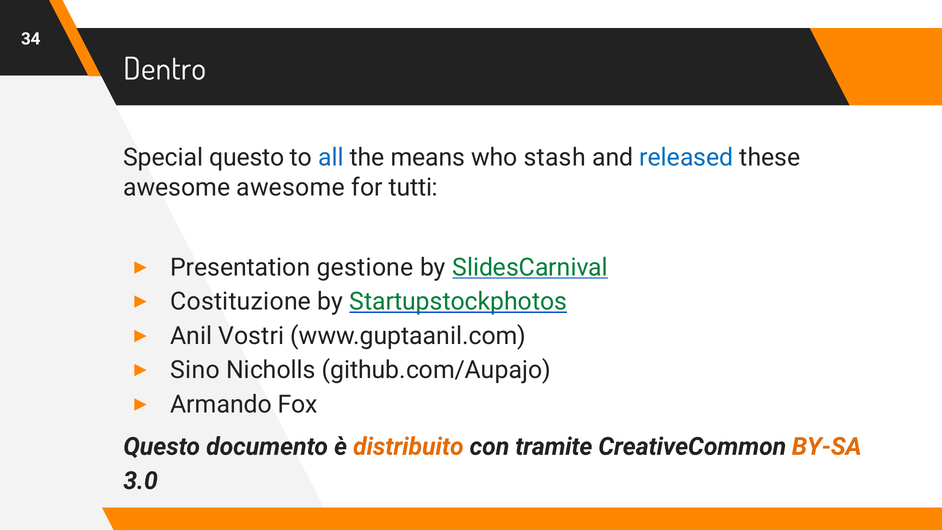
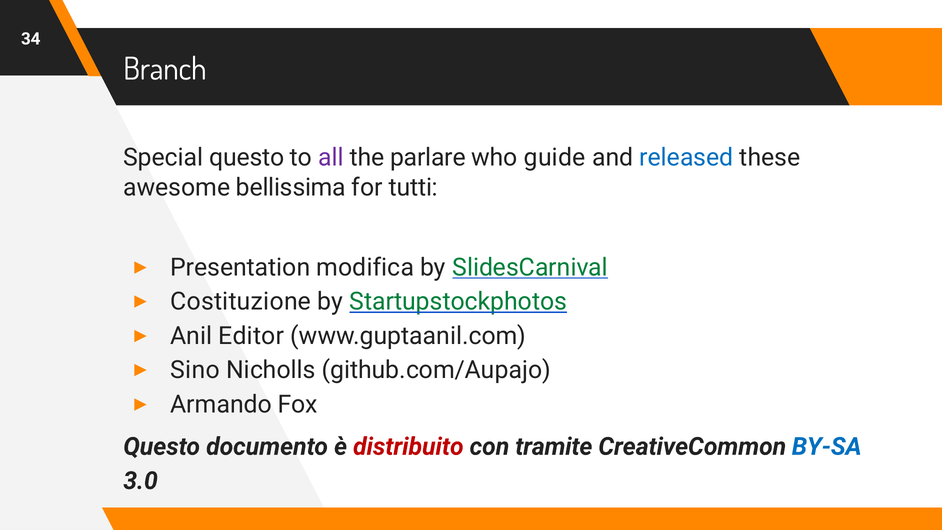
Dentro: Dentro -> Branch
all colour: blue -> purple
means: means -> parlare
stash: stash -> guide
awesome awesome: awesome -> bellissima
gestione: gestione -> modifica
Vostri: Vostri -> Editor
distribuito colour: orange -> red
BY-SA colour: orange -> blue
